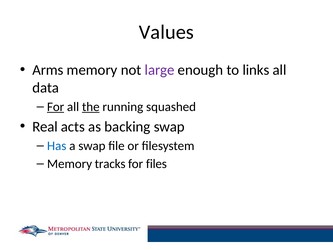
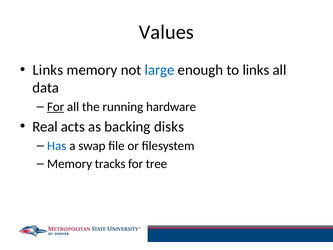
Arms at (48, 70): Arms -> Links
large colour: purple -> blue
the underline: present -> none
squashed: squashed -> hardware
backing swap: swap -> disks
files: files -> tree
